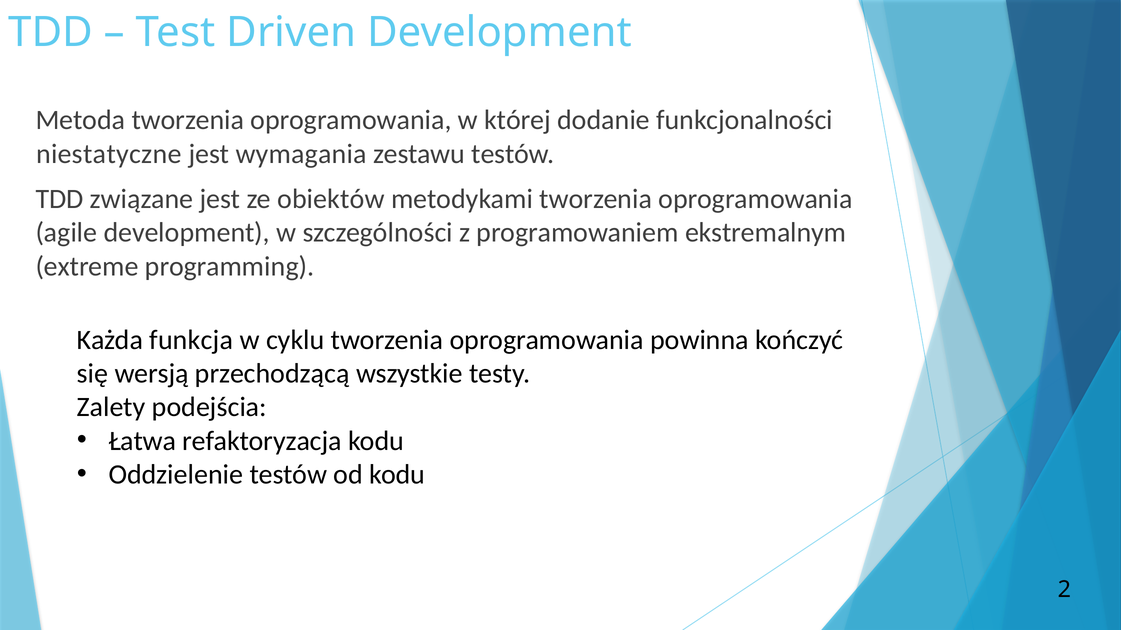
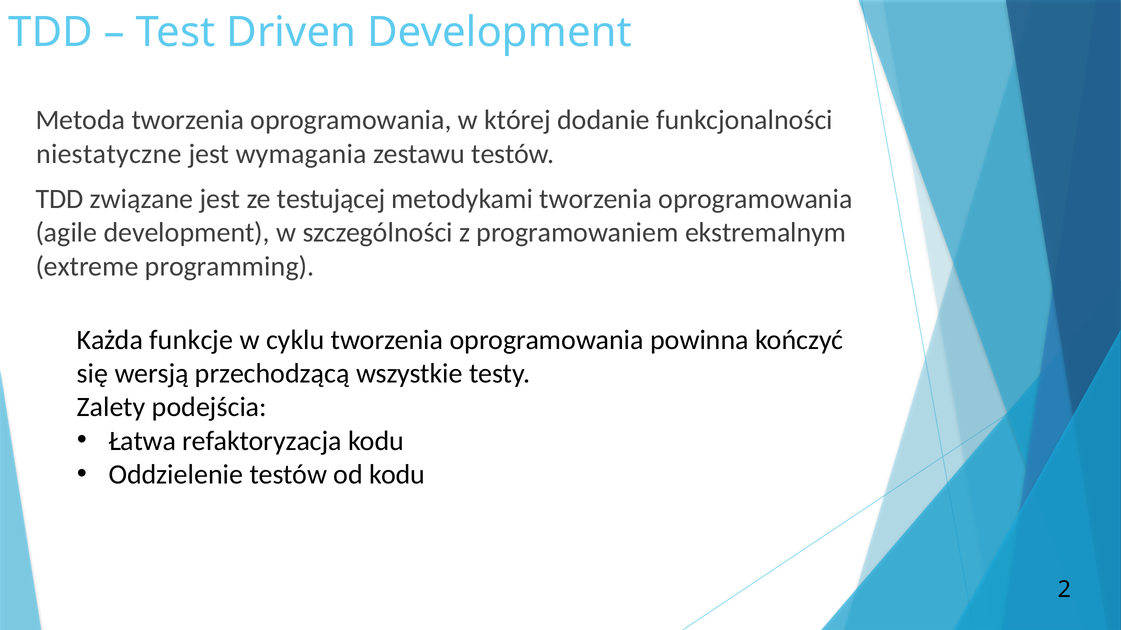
obiektów: obiektów -> testującej
funkcja: funkcja -> funkcje
